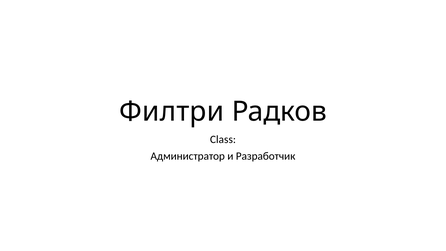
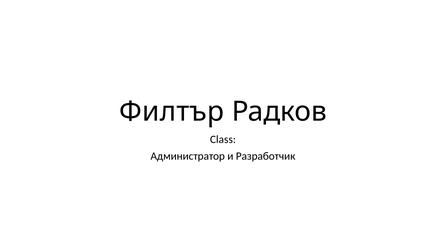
Филтри: Филтри -> Филтър
